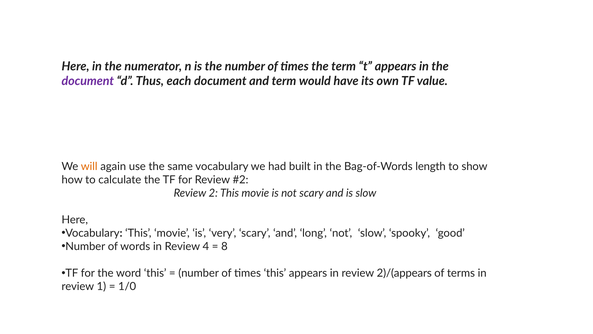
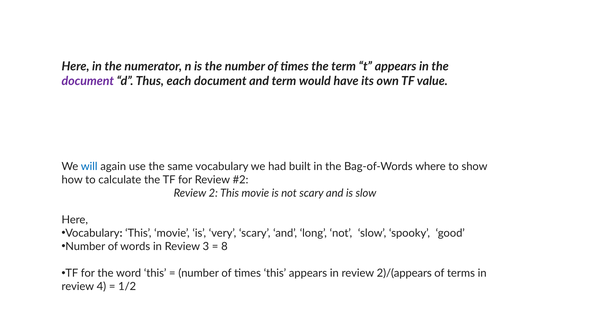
will colour: orange -> blue
length: length -> where
4: 4 -> 3
1: 1 -> 4
1/0: 1/0 -> 1/2
